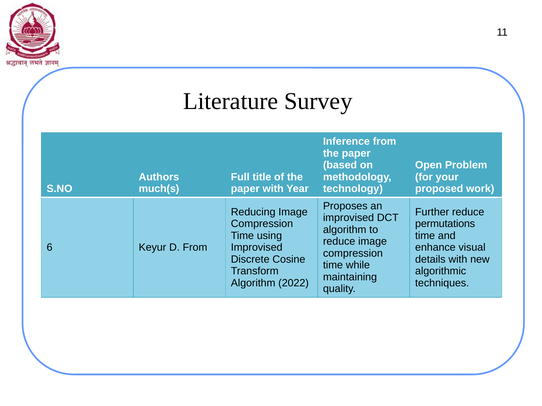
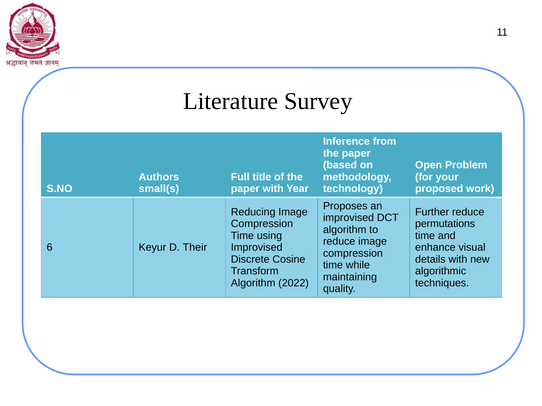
much(s: much(s -> small(s
D From: From -> Their
